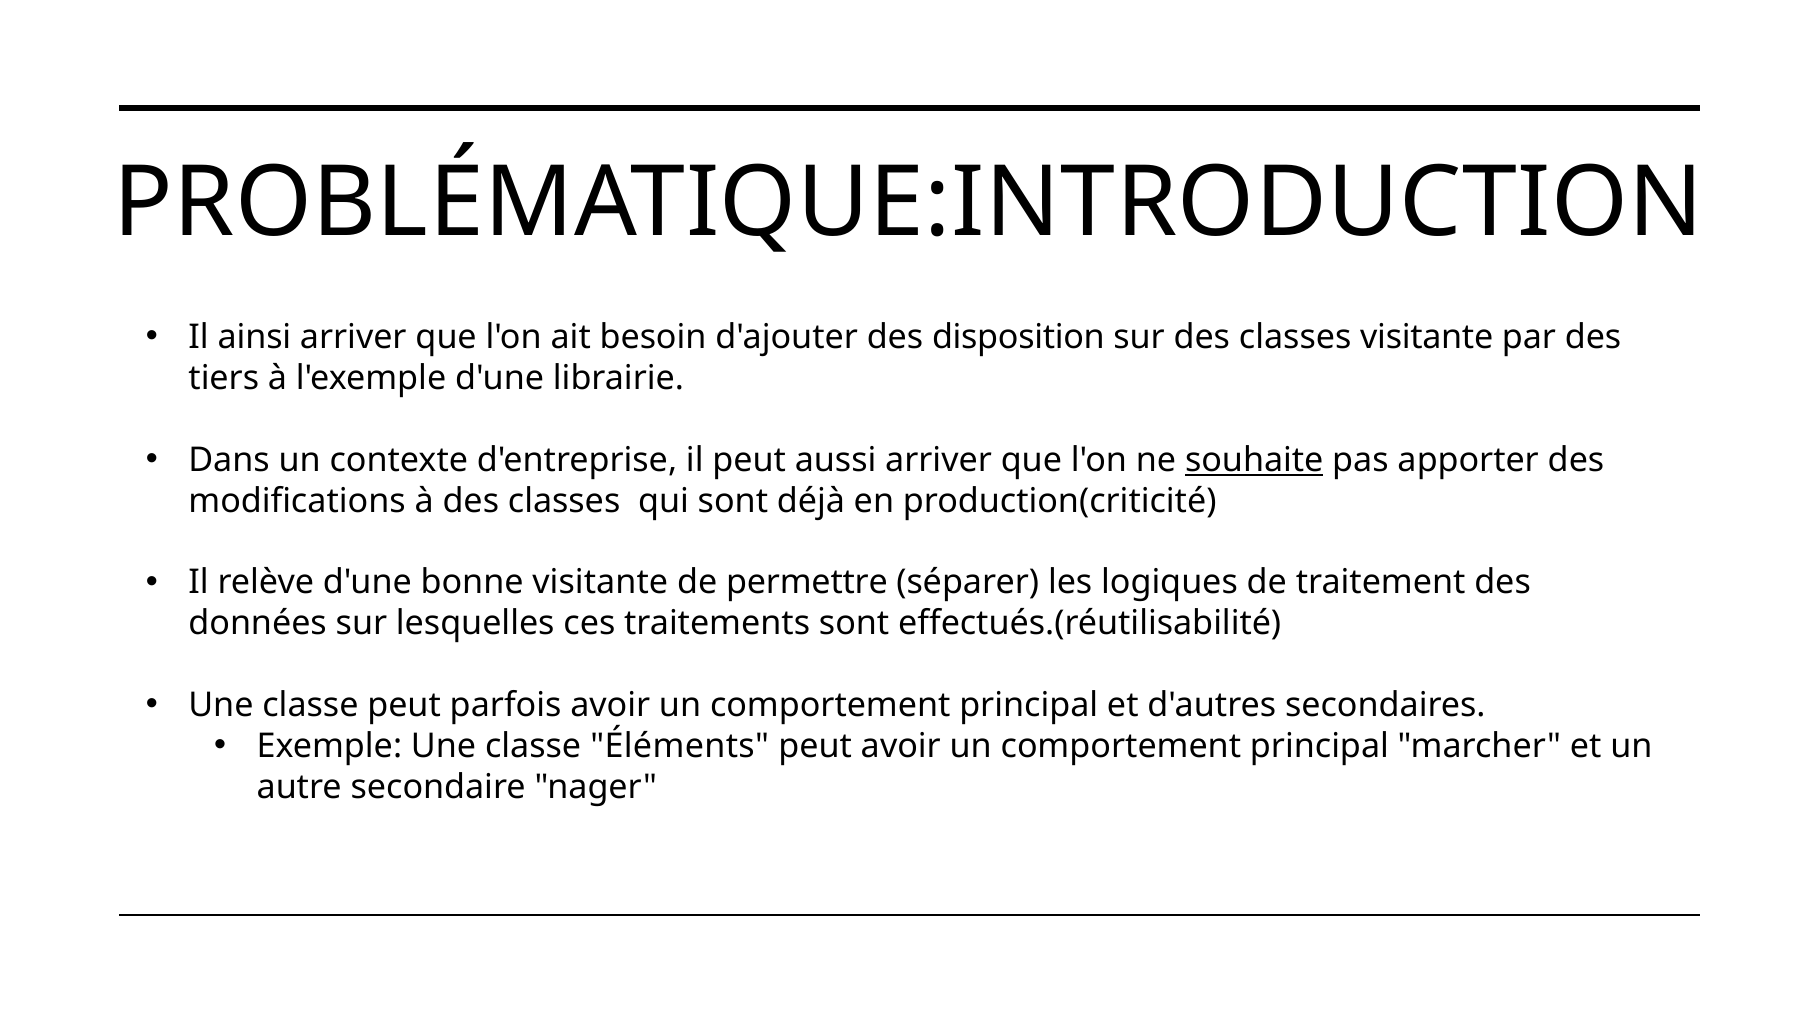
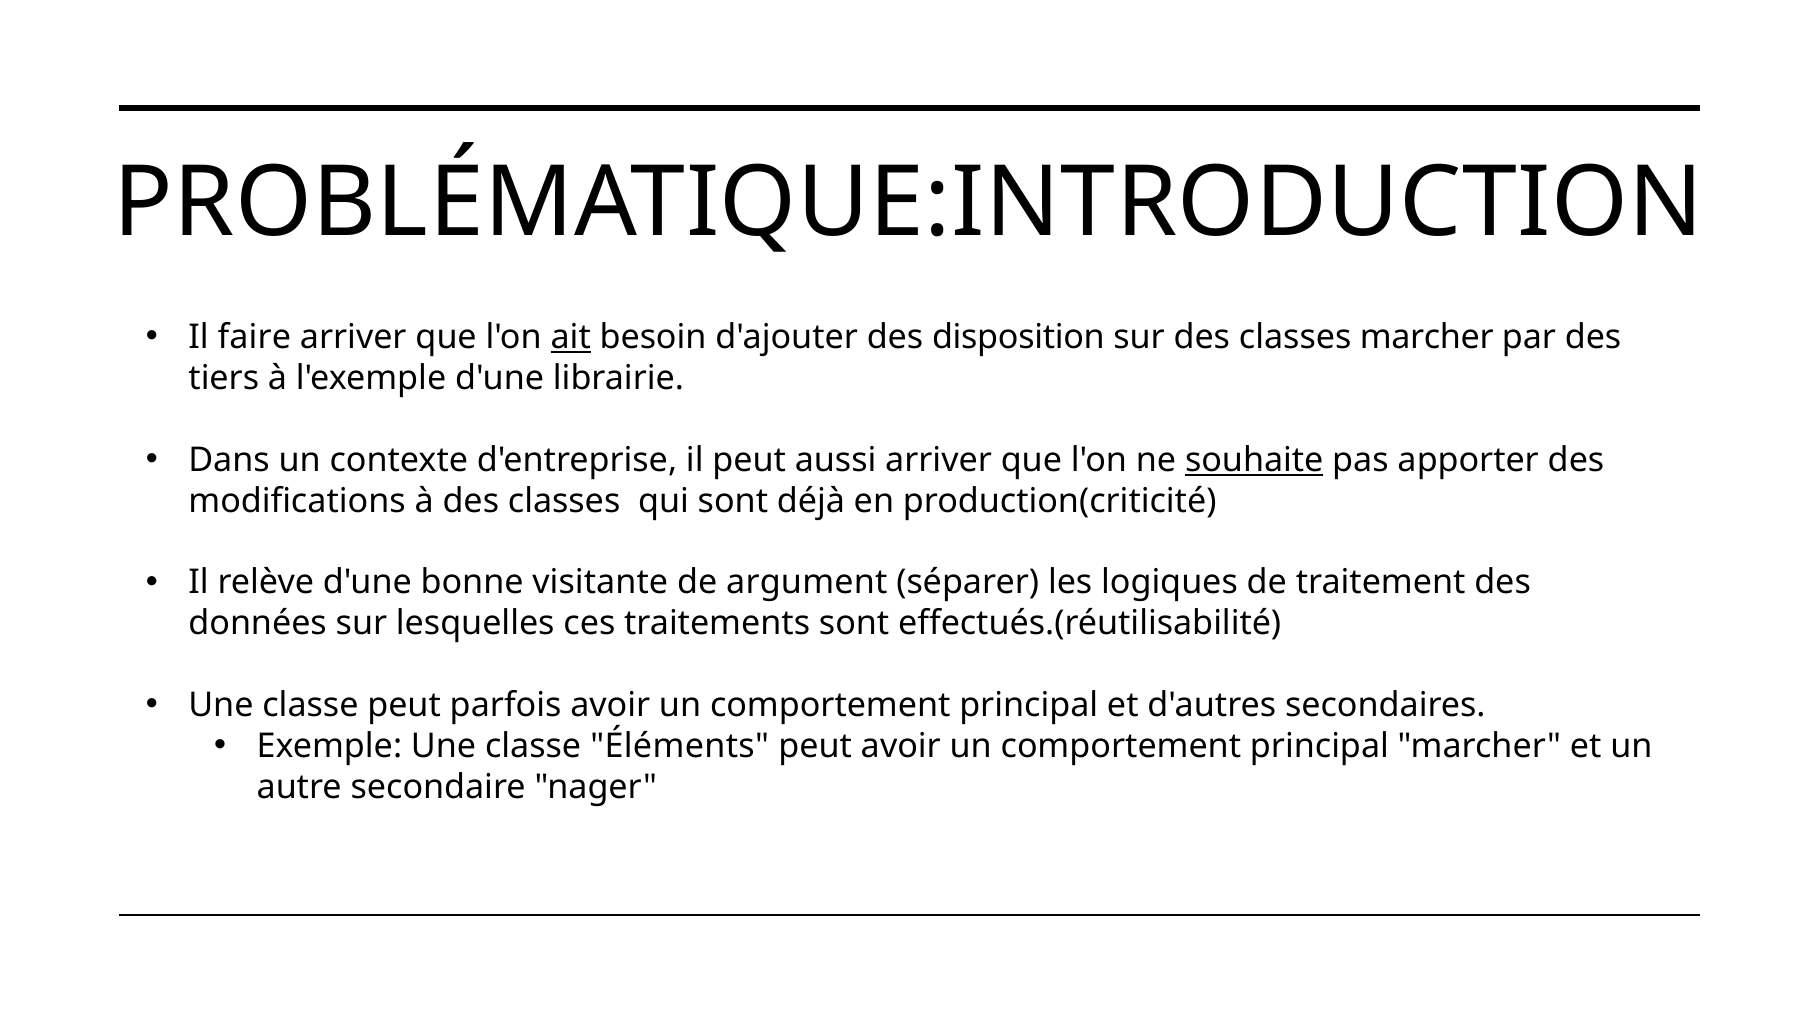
ainsi: ainsi -> faire
ait underline: none -> present
classes visitante: visitante -> marcher
permettre: permettre -> argument
